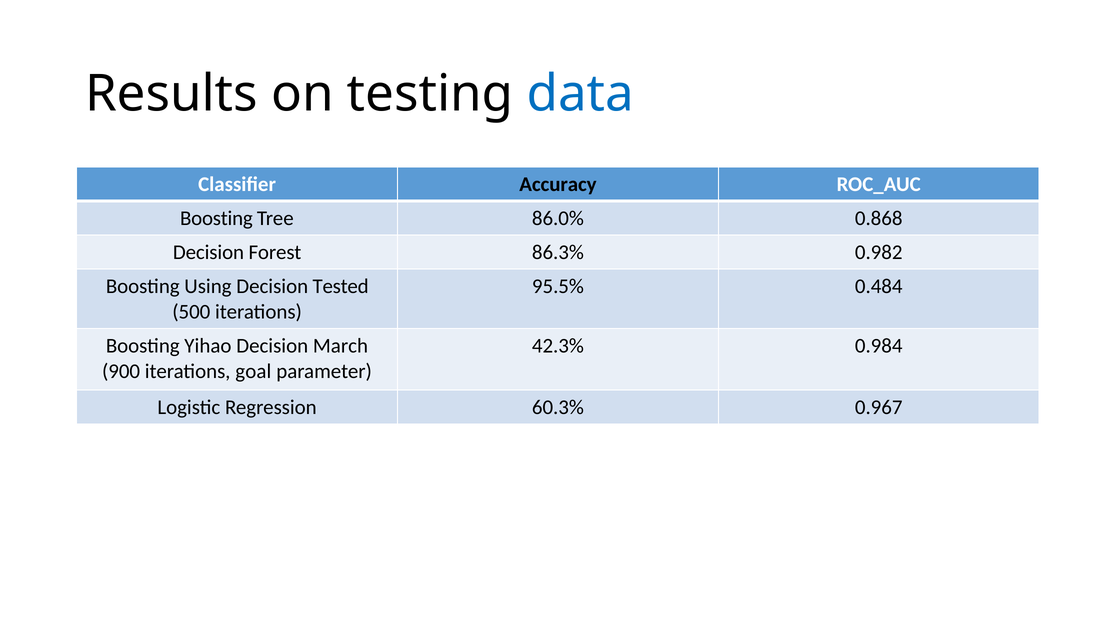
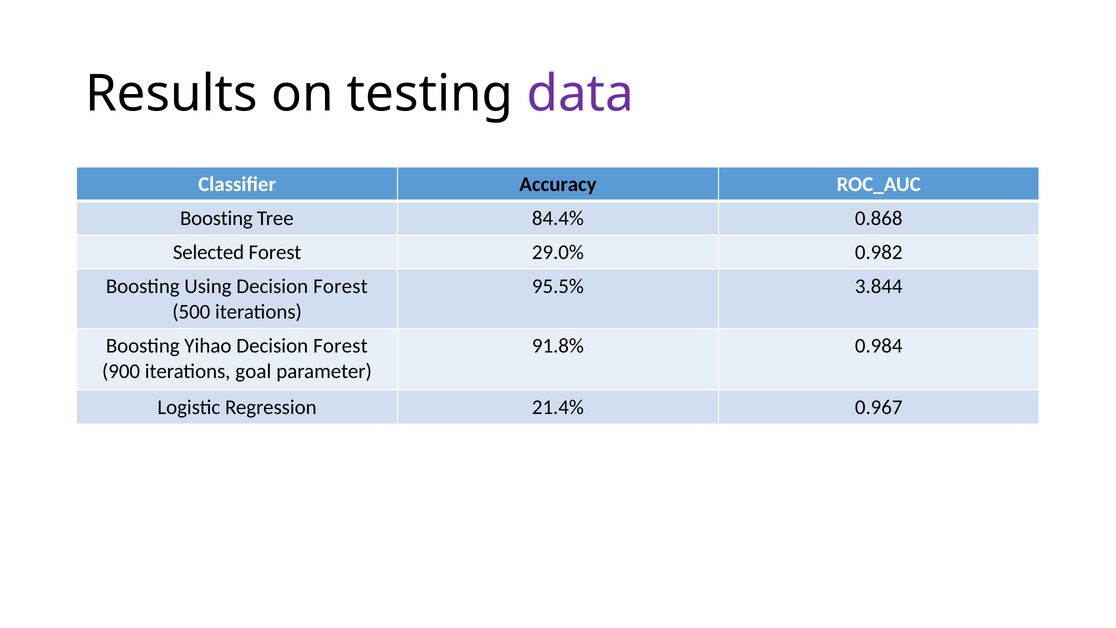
data colour: blue -> purple
86.0%: 86.0% -> 84.4%
Decision at (208, 252): Decision -> Selected
86.3%: 86.3% -> 29.0%
Using Decision Tested: Tested -> Forest
0.484: 0.484 -> 3.844
March at (340, 346): March -> Forest
42.3%: 42.3% -> 91.8%
60.3%: 60.3% -> 21.4%
